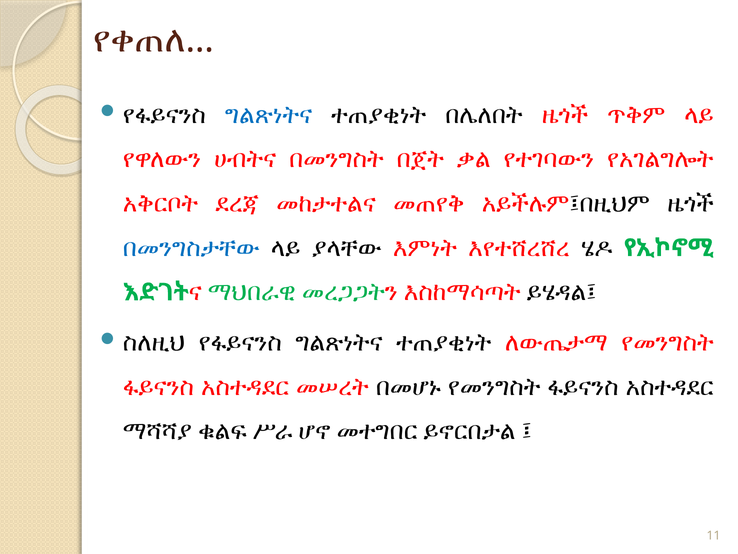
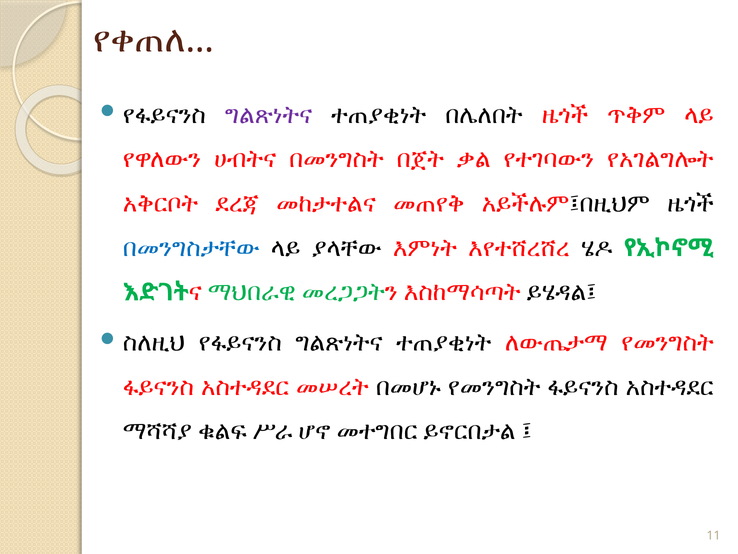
ግልጽነትና at (269, 115) colour: blue -> purple
